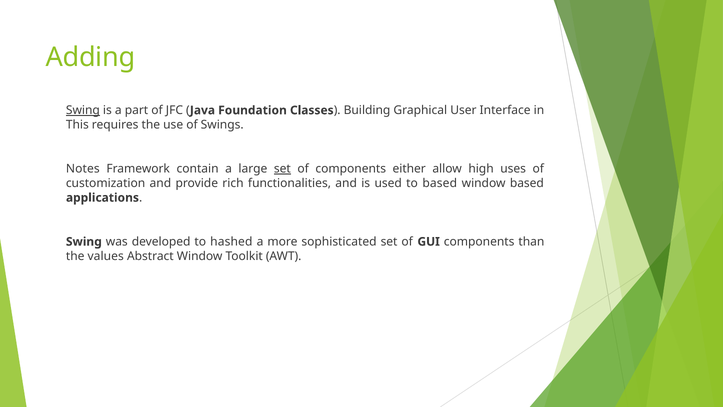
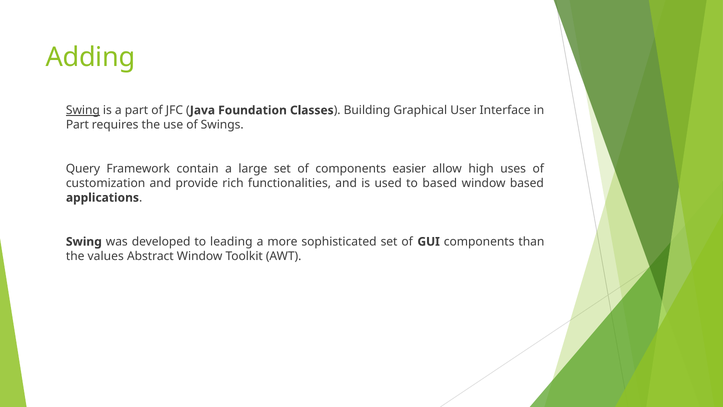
This at (77, 125): This -> Part
Notes: Notes -> Query
set at (282, 169) underline: present -> none
either: either -> easier
hashed: hashed -> leading
